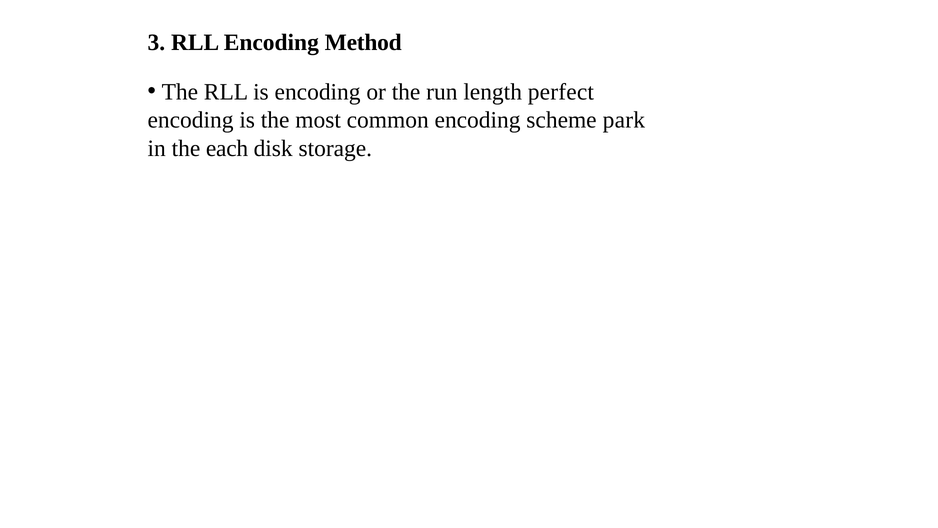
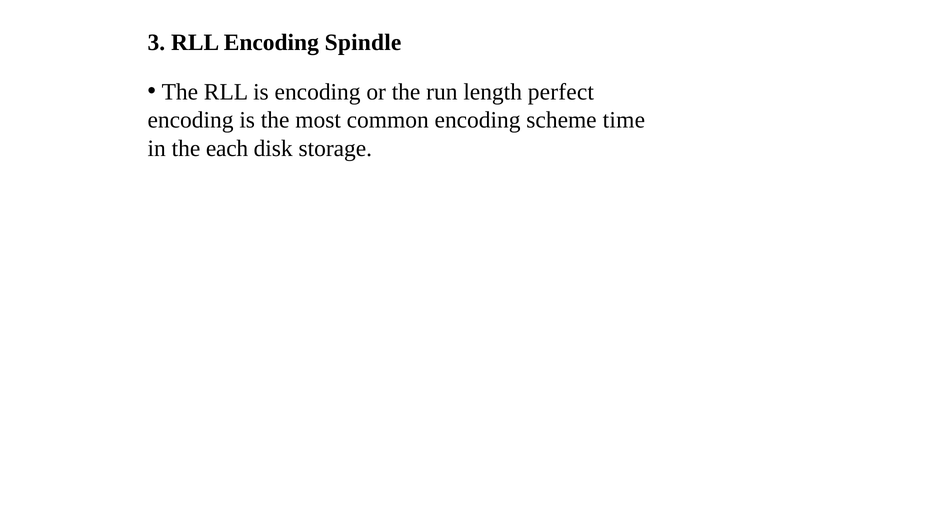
Method: Method -> Spindle
park: park -> time
